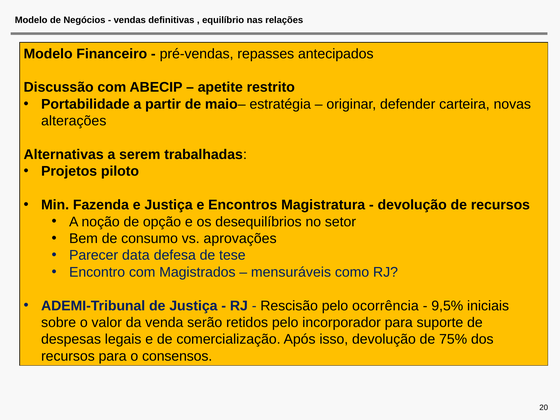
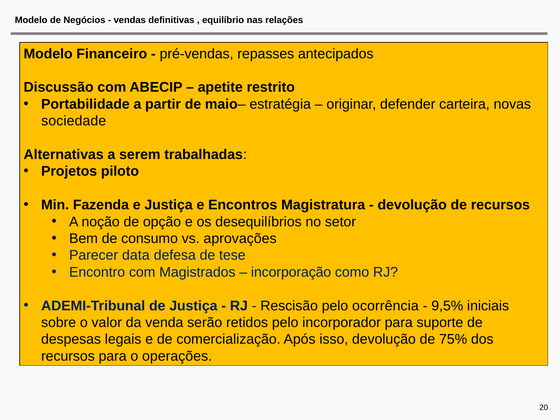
alterações: alterações -> sociedade
mensuráveis: mensuráveis -> incorporação
consensos: consensos -> operações
